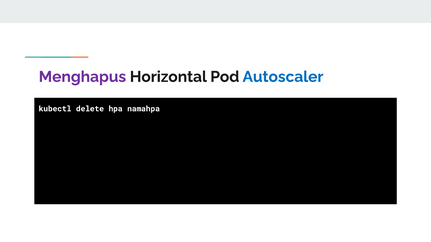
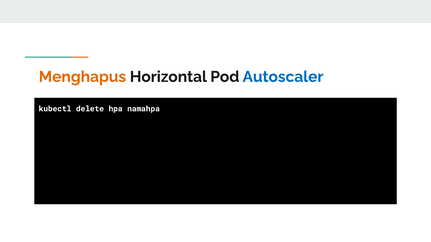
Menghapus colour: purple -> orange
